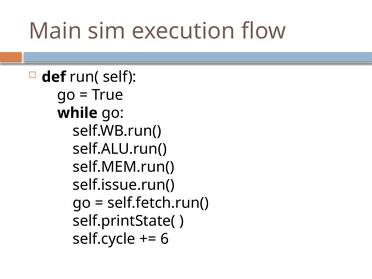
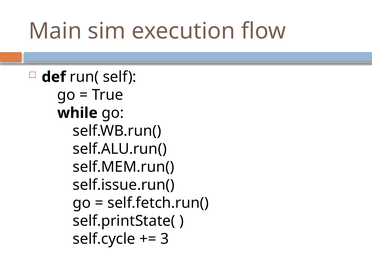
6: 6 -> 3
